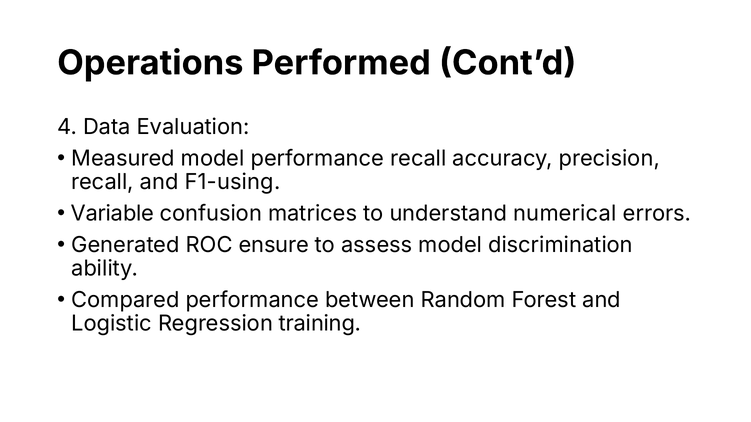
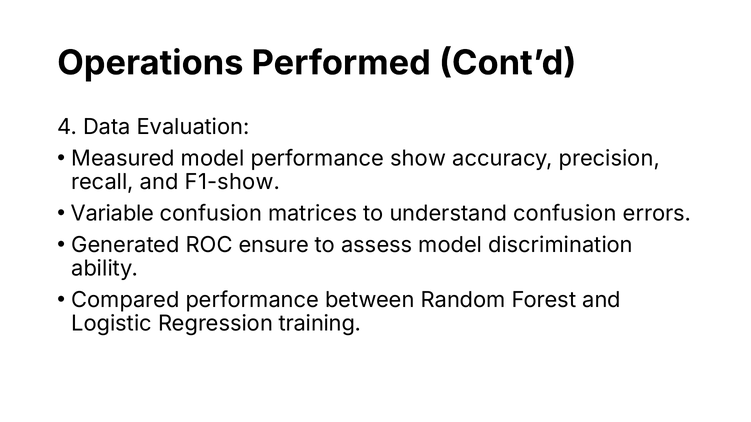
performance recall: recall -> show
F1-using: F1-using -> F1-show
understand numerical: numerical -> confusion
